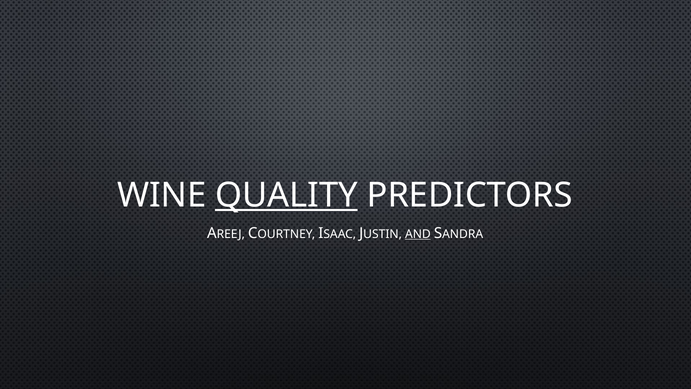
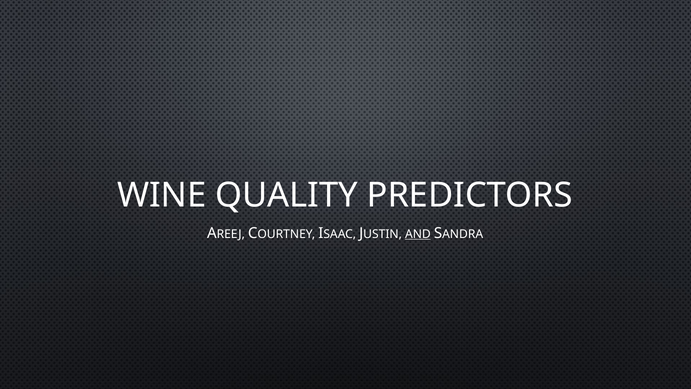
QUALITY underline: present -> none
